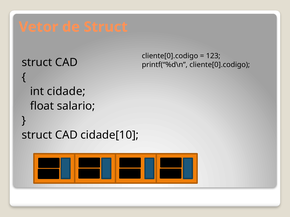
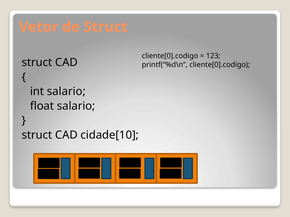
int cidade: cidade -> salario
